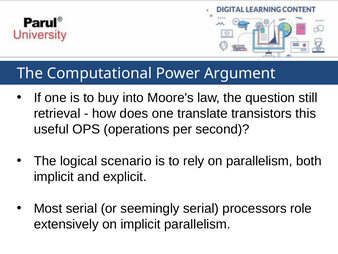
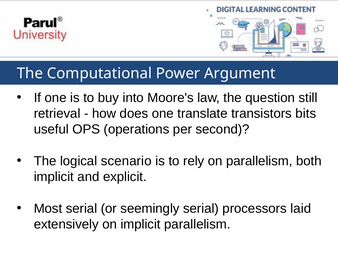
this: this -> bits
role: role -> laid
